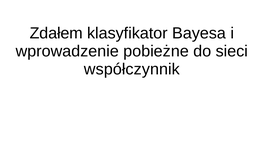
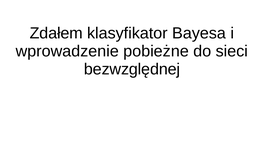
współczynnik: współczynnik -> bezwzględnej
